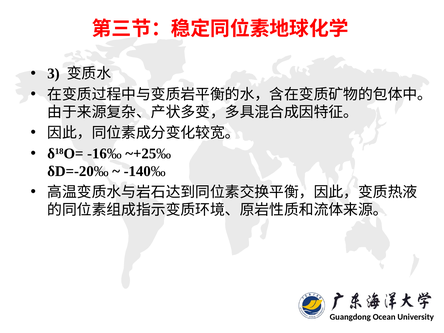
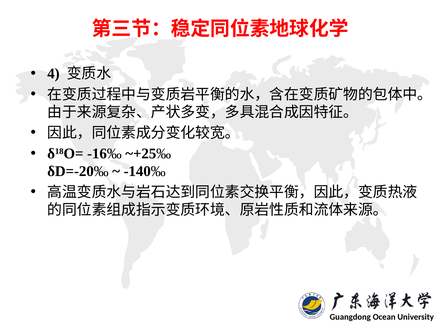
3: 3 -> 4
